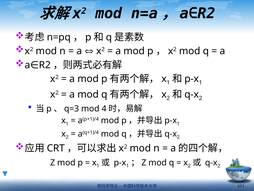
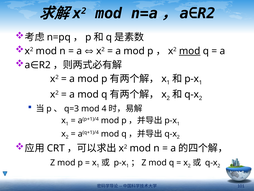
mod at (190, 51) underline: none -> present
